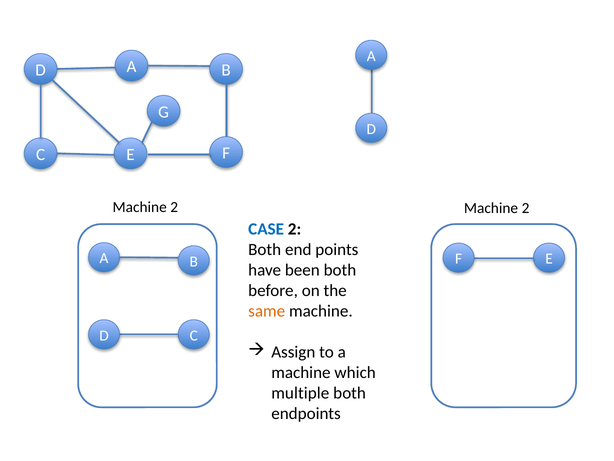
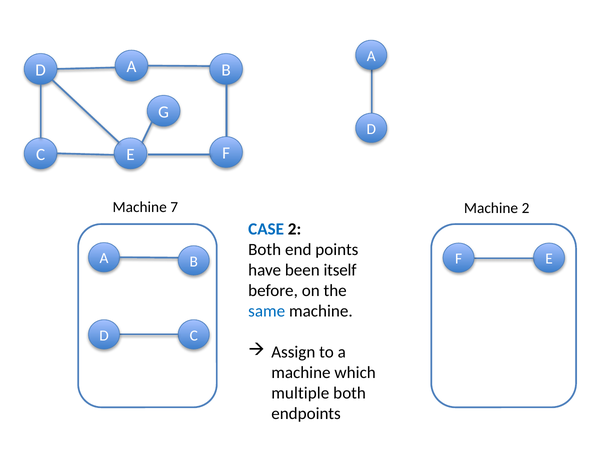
2 at (174, 207): 2 -> 7
been both: both -> itself
same colour: orange -> blue
